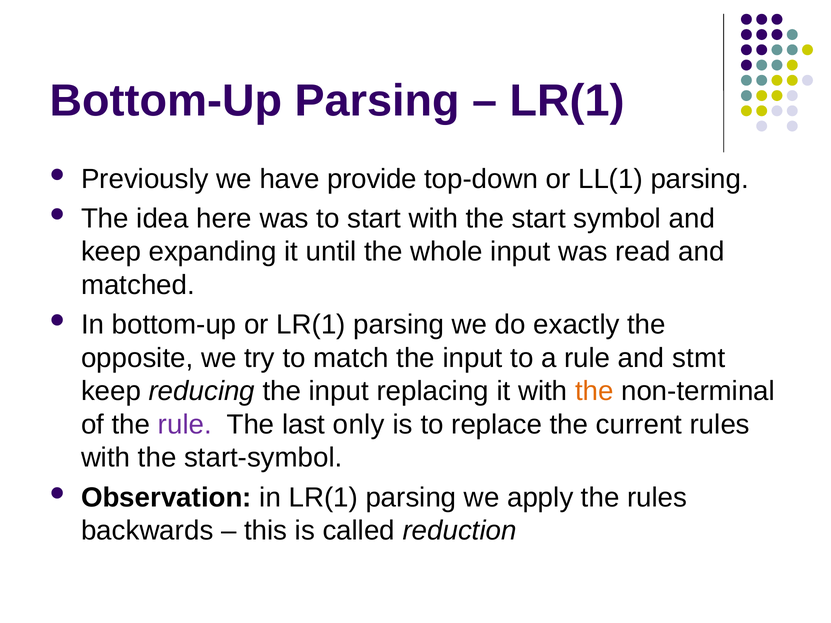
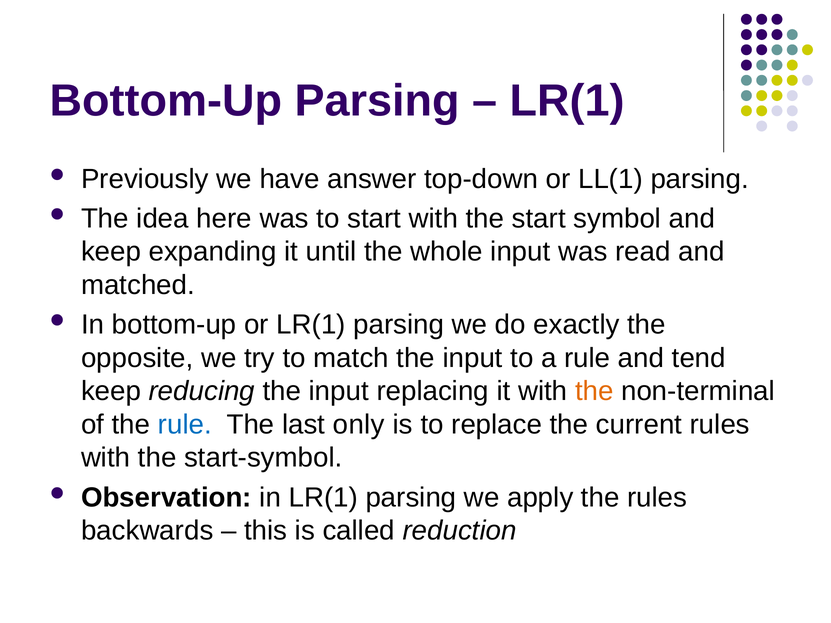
provide: provide -> answer
stmt: stmt -> tend
rule at (185, 425) colour: purple -> blue
